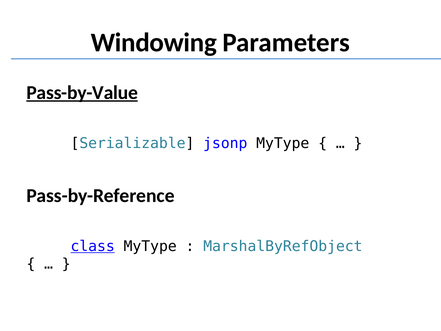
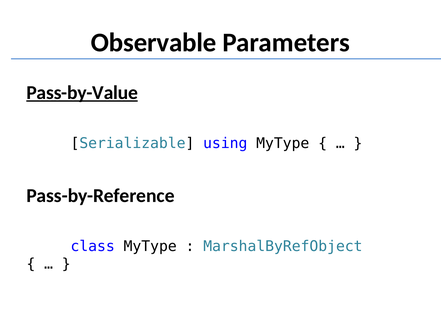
Windowing: Windowing -> Observable
jsonp: jsonp -> using
class underline: present -> none
